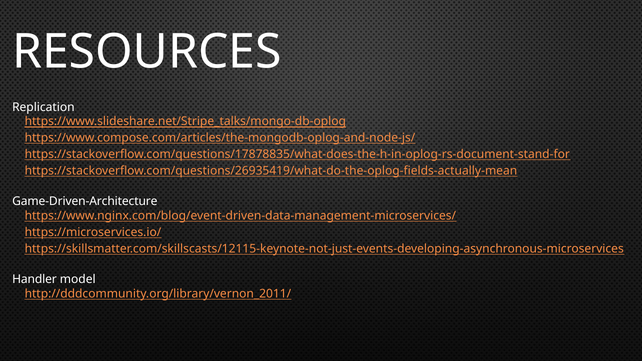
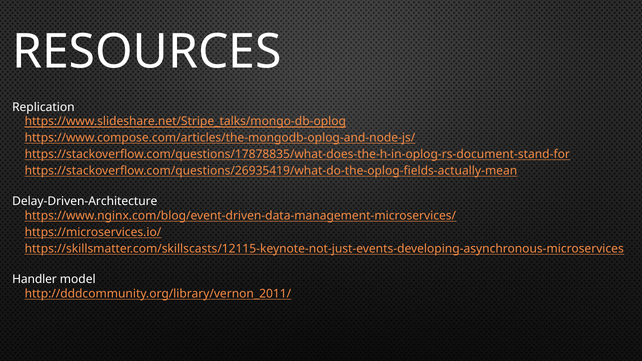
Game-Driven-Architecture: Game-Driven-Architecture -> Delay-Driven-Architecture
